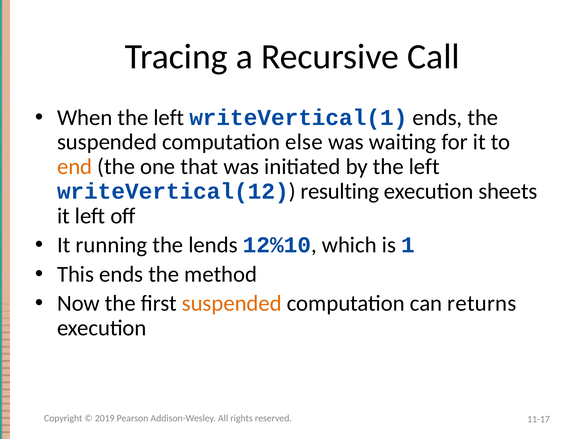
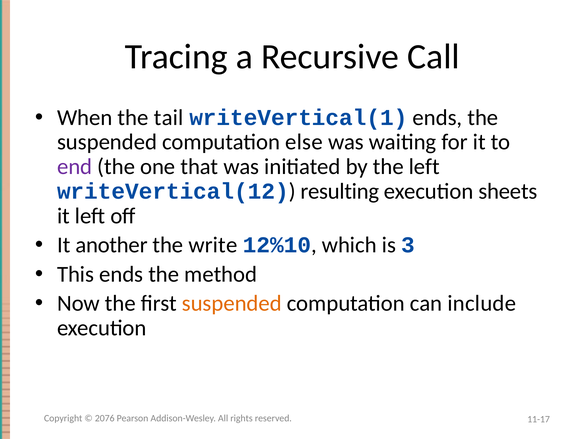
When the left: left -> tail
end colour: orange -> purple
running: running -> another
lends: lends -> write
1: 1 -> 3
returns: returns -> include
2019: 2019 -> 2076
